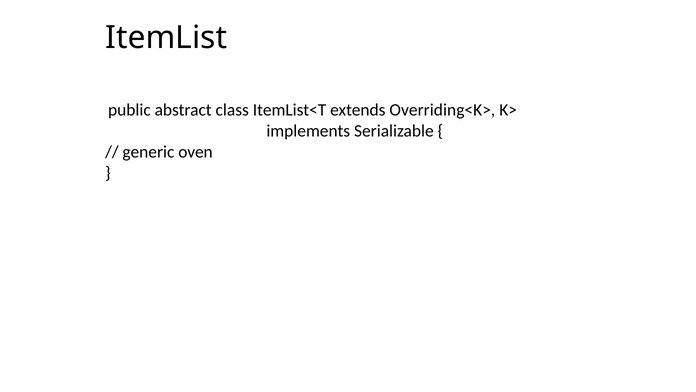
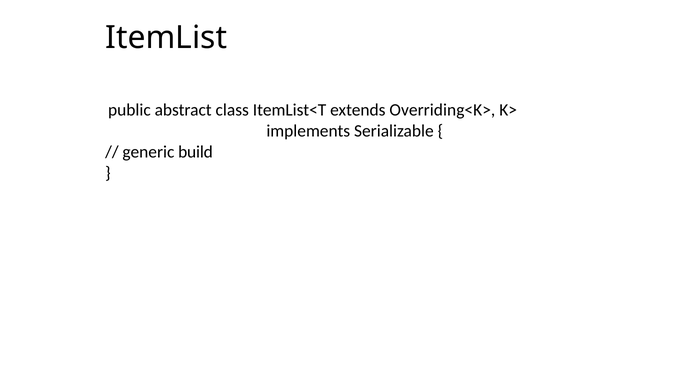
oven: oven -> build
